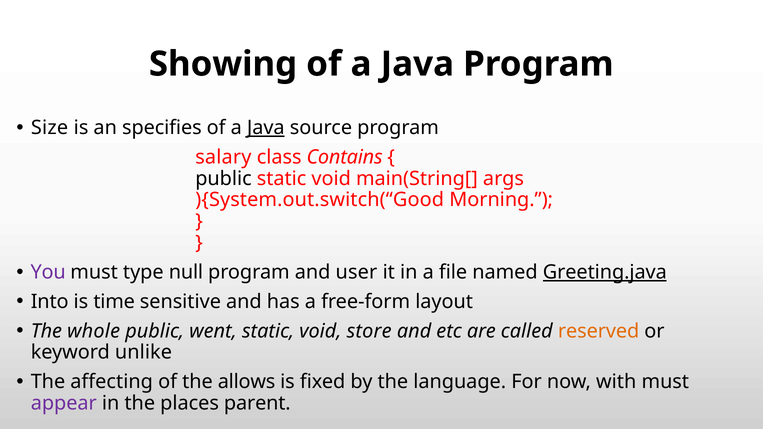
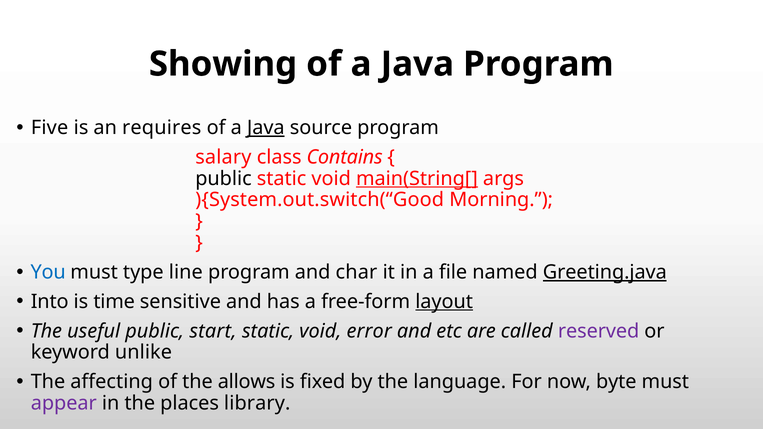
Size: Size -> Five
specifies: specifies -> requires
main(String[ underline: none -> present
You colour: purple -> blue
null: null -> line
user: user -> char
layout underline: none -> present
whole: whole -> useful
went: went -> start
store: store -> error
reserved colour: orange -> purple
with: with -> byte
parent: parent -> library
